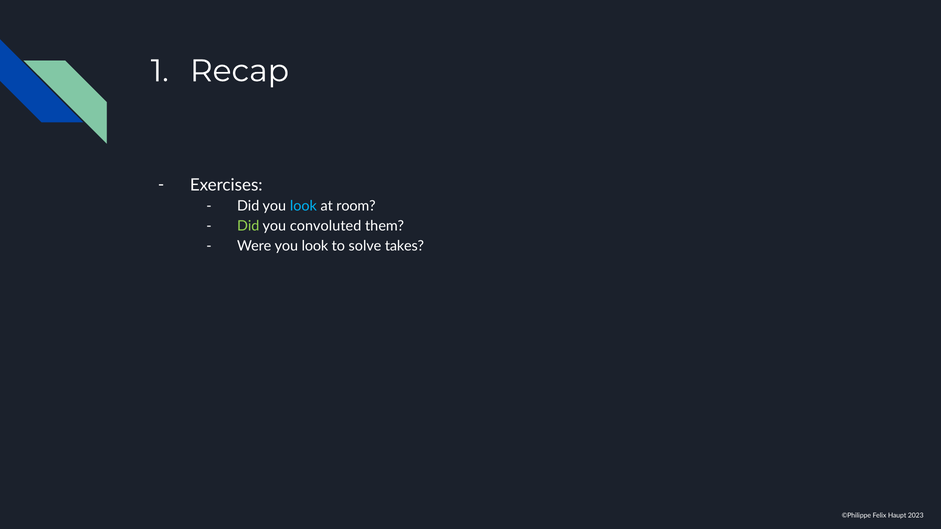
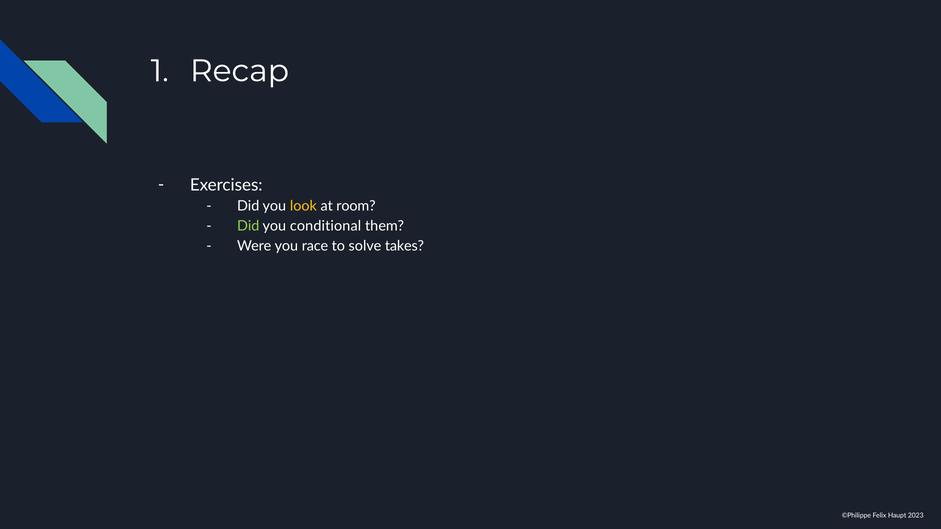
look at (303, 206) colour: light blue -> yellow
convoluted: convoluted -> conditional
Were you look: look -> race
